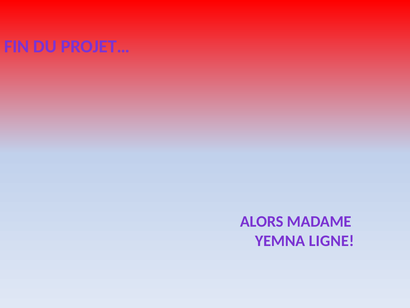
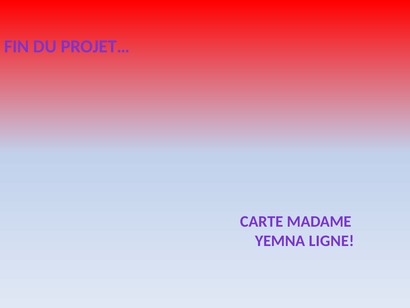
ALORS: ALORS -> CARTE
